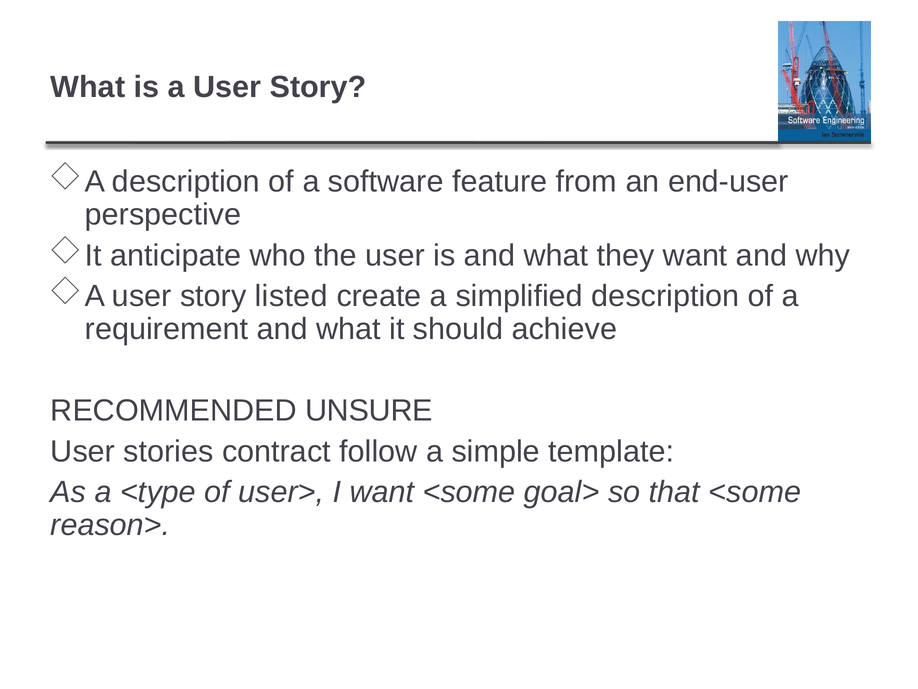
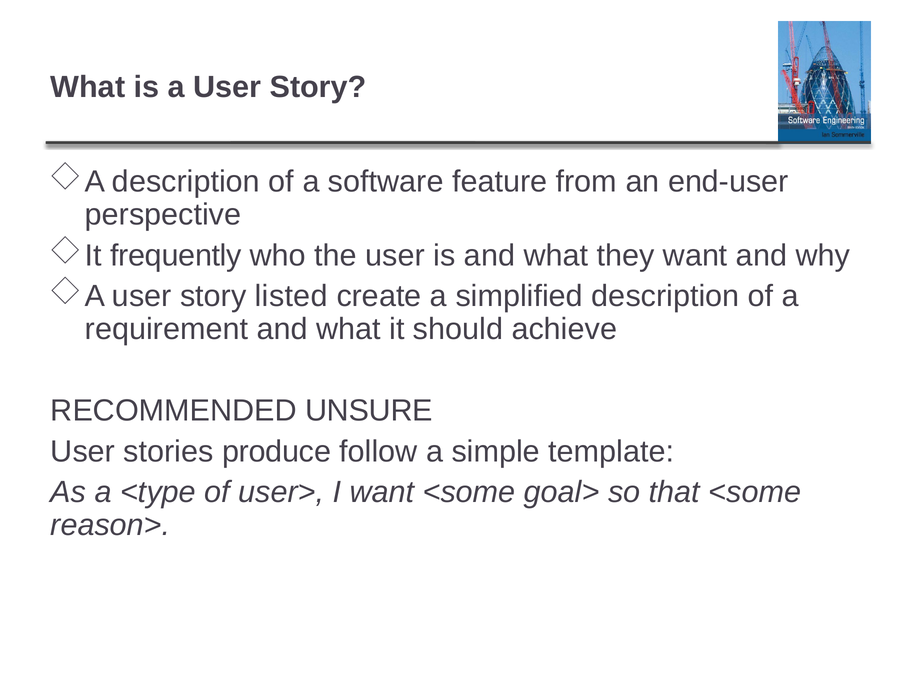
anticipate: anticipate -> frequently
contract: contract -> produce
